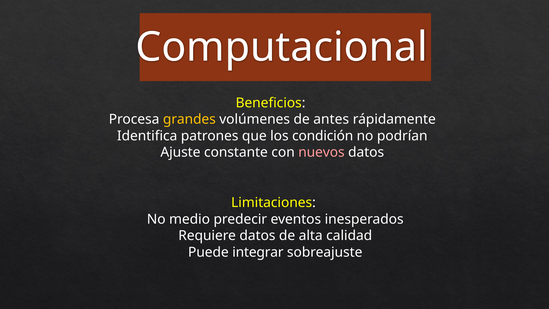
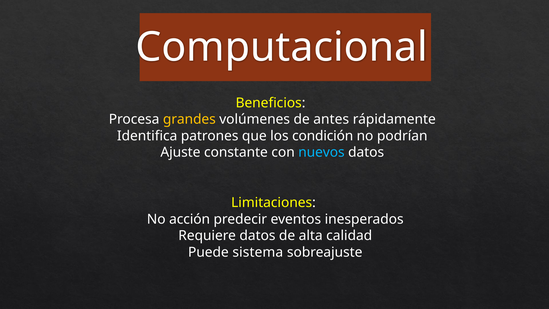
nuevos colour: pink -> light blue
medio: medio -> acción
integrar: integrar -> sistema
